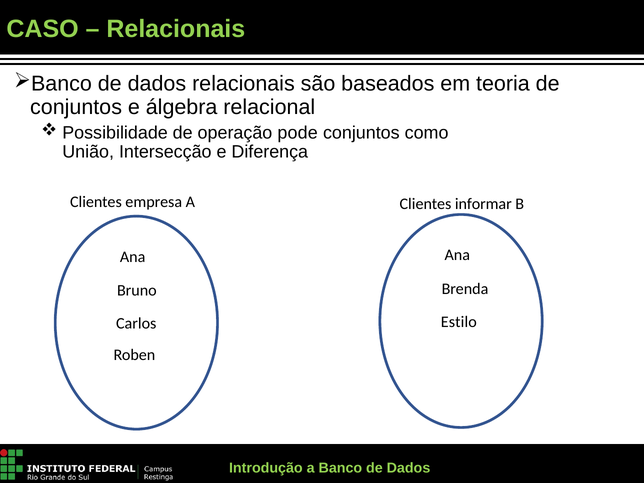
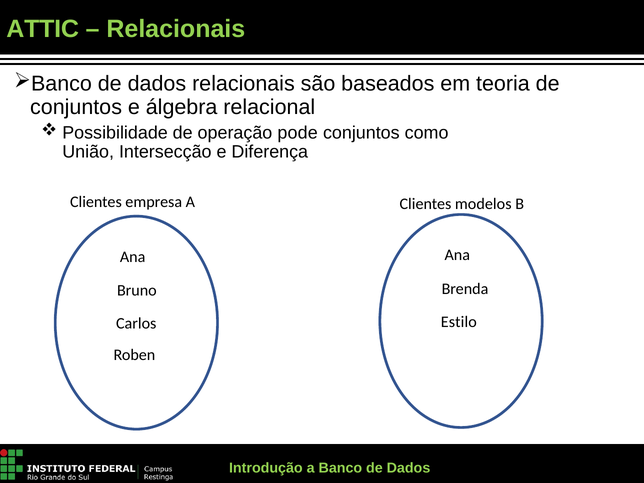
CASO: CASO -> ATTIC
informar: informar -> modelos
